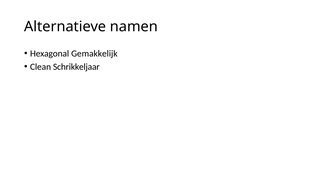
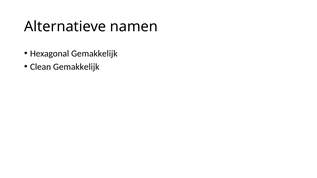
Clean Schrikkeljaar: Schrikkeljaar -> Gemakkelijk
